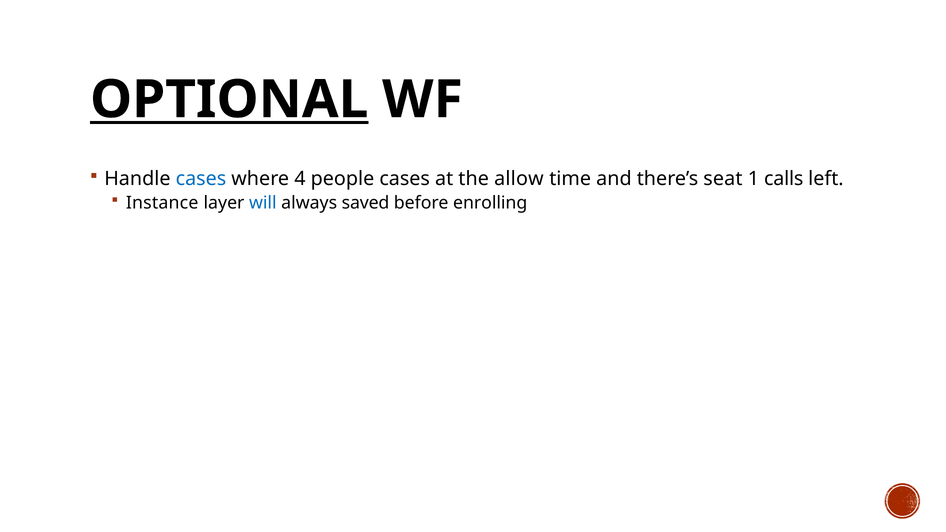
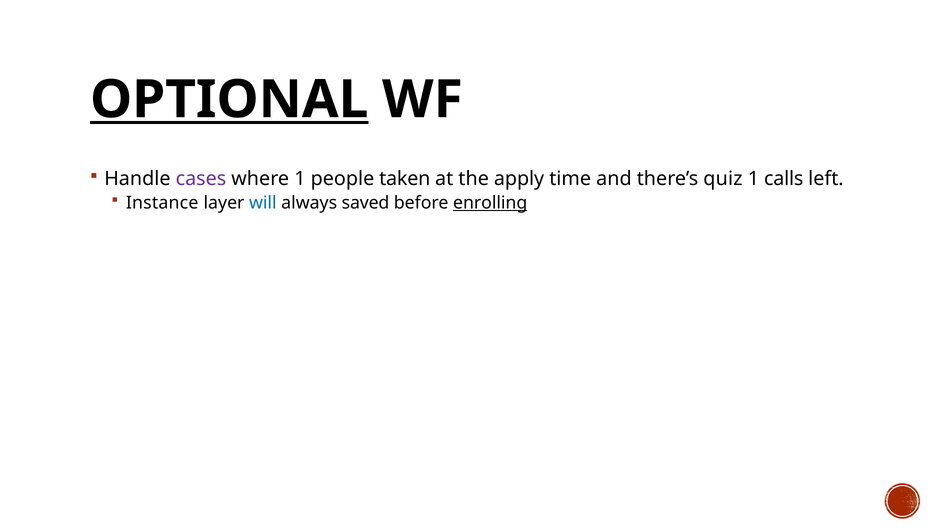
cases at (201, 179) colour: blue -> purple
where 4: 4 -> 1
people cases: cases -> taken
allow: allow -> apply
seat: seat -> quiz
enrolling underline: none -> present
